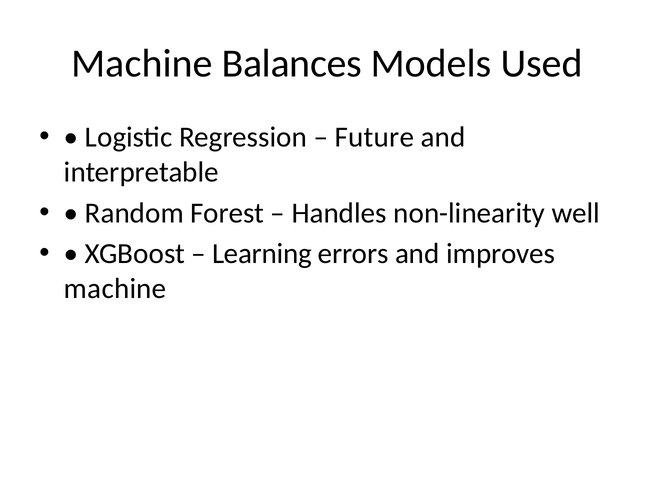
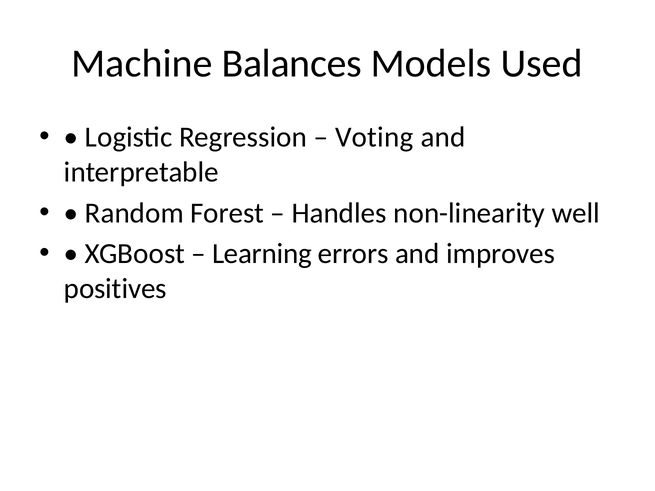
Future: Future -> Voting
machine at (115, 289): machine -> positives
